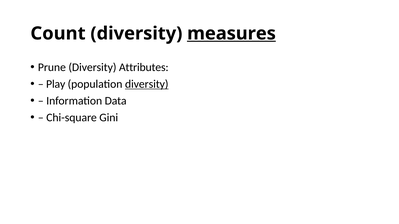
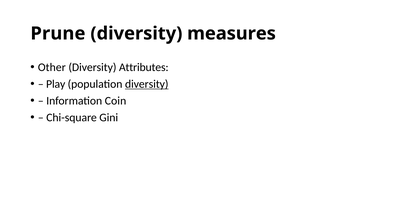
Count: Count -> Prune
measures underline: present -> none
Prune: Prune -> Other
Data: Data -> Coin
